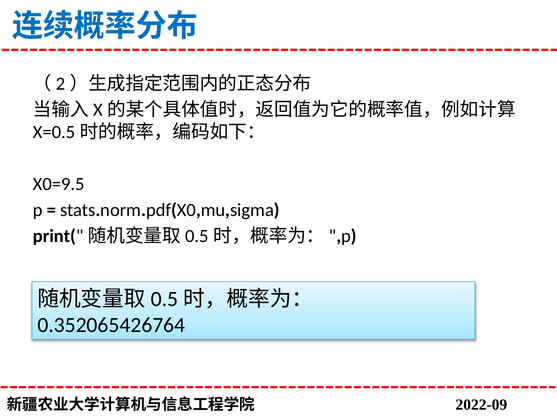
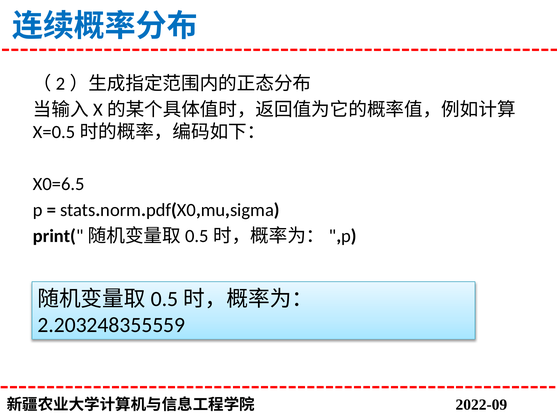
X0=9.5: X0=9.5 -> X0=6.5
0.352065426764: 0.352065426764 -> 2.203248355559
